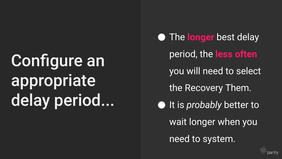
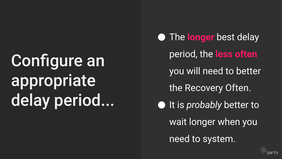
to select: select -> better
Recovery Them: Them -> Often
